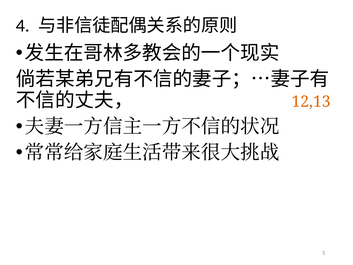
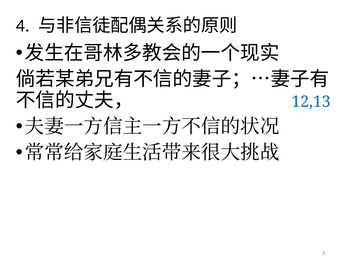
12,13 colour: orange -> blue
